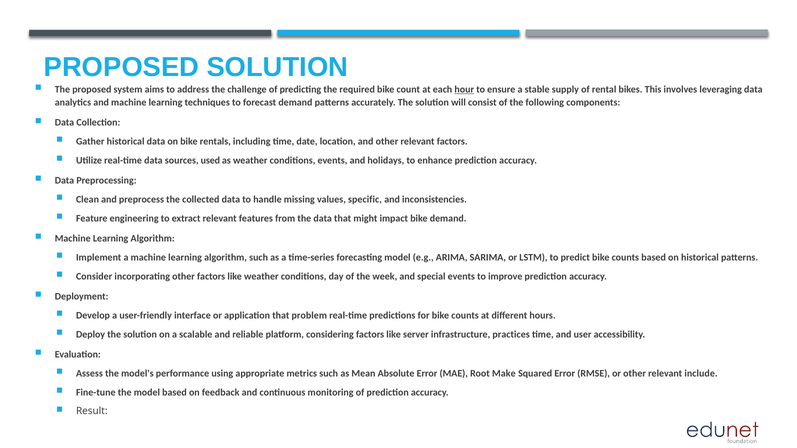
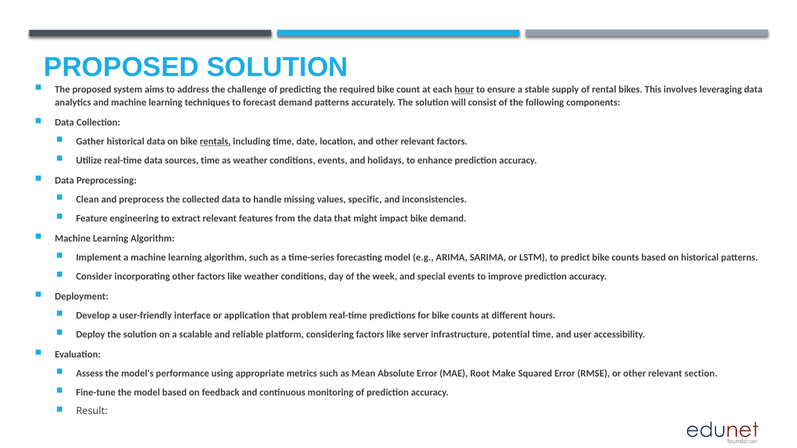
rentals underline: none -> present
sources used: used -> time
practices: practices -> potential
include: include -> section
